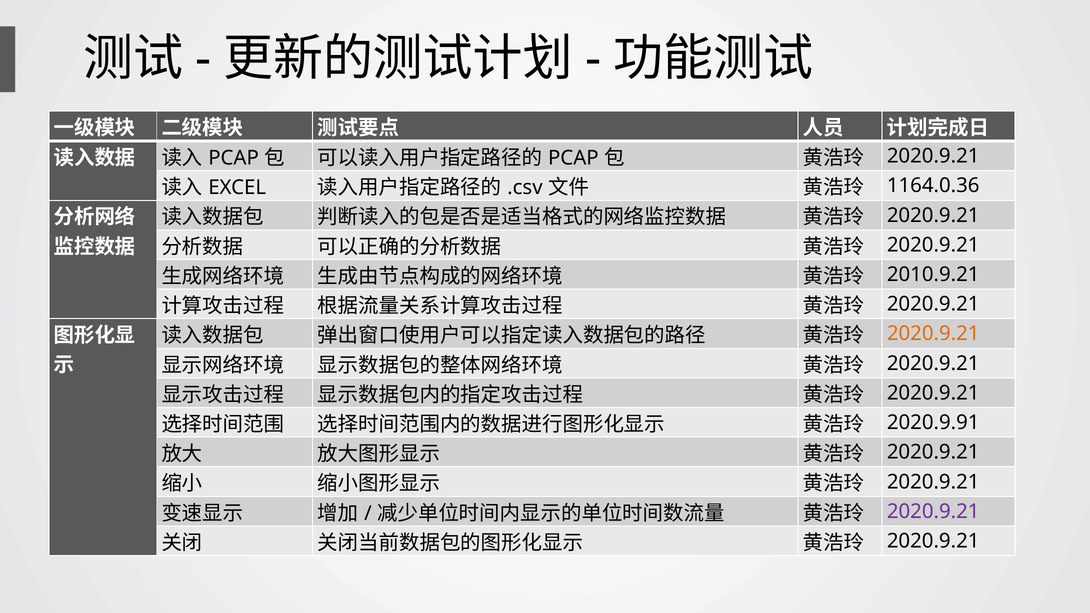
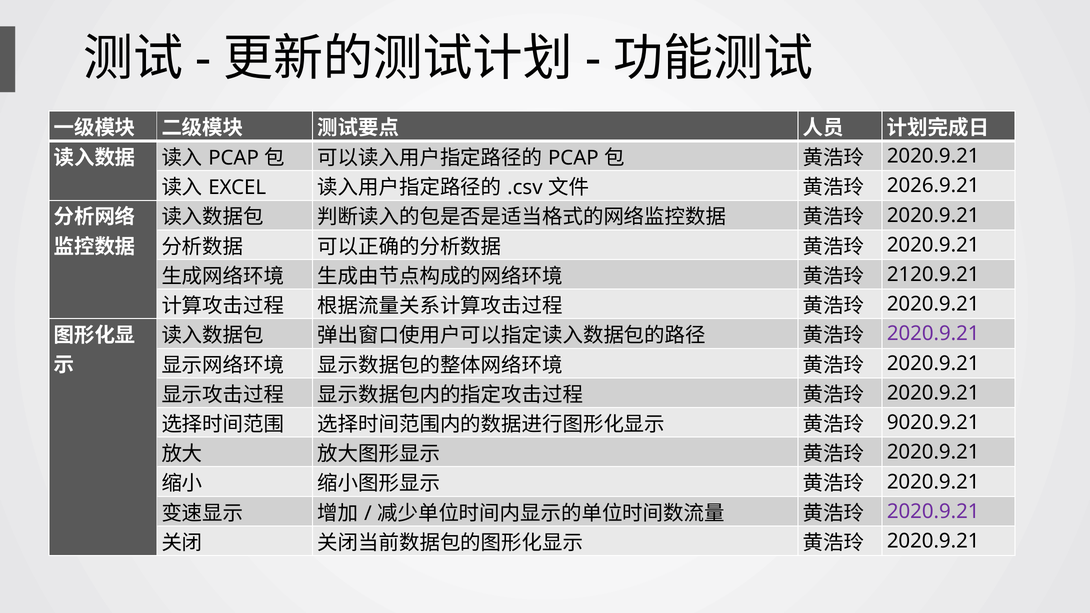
1164.0.36: 1164.0.36 -> 2026.9.21
2010.9.21: 2010.9.21 -> 2120.9.21
2020.9.21 at (933, 334) colour: orange -> purple
2020.9.91: 2020.9.91 -> 9020.9.21
